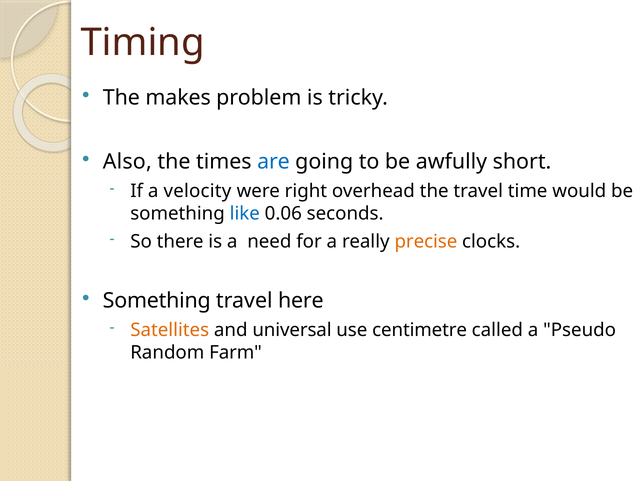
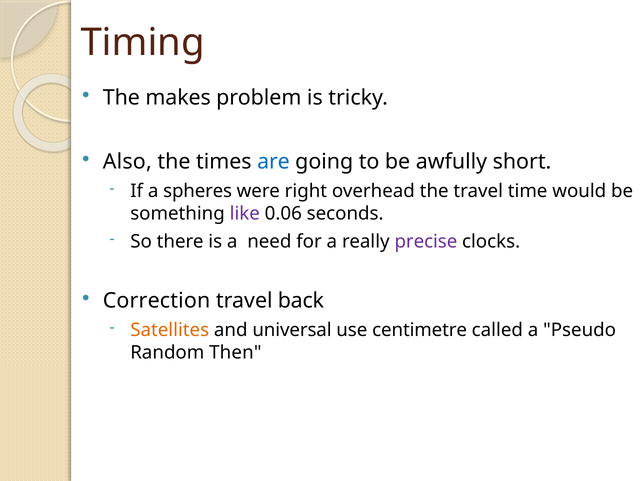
velocity: velocity -> spheres
like colour: blue -> purple
precise colour: orange -> purple
Something at (157, 301): Something -> Correction
here: here -> back
Farm: Farm -> Then
